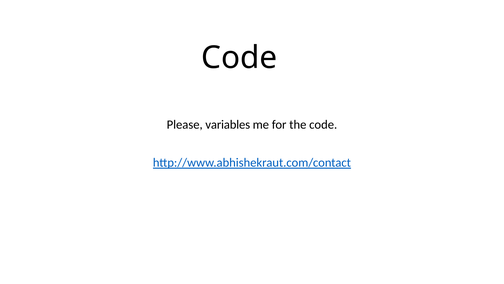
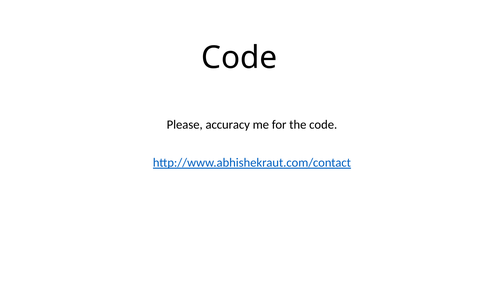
variables: variables -> accuracy
